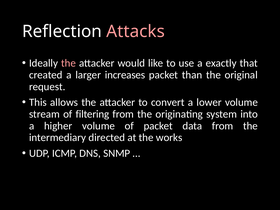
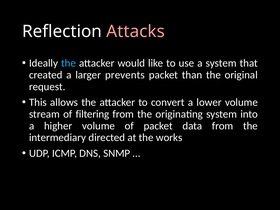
the at (69, 63) colour: pink -> light blue
a exactly: exactly -> system
increases: increases -> prevents
